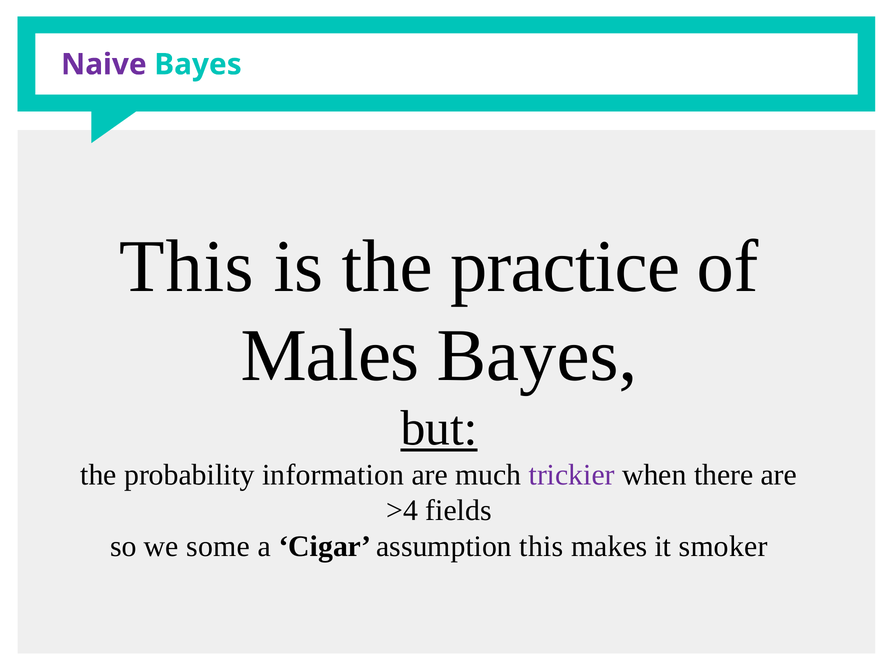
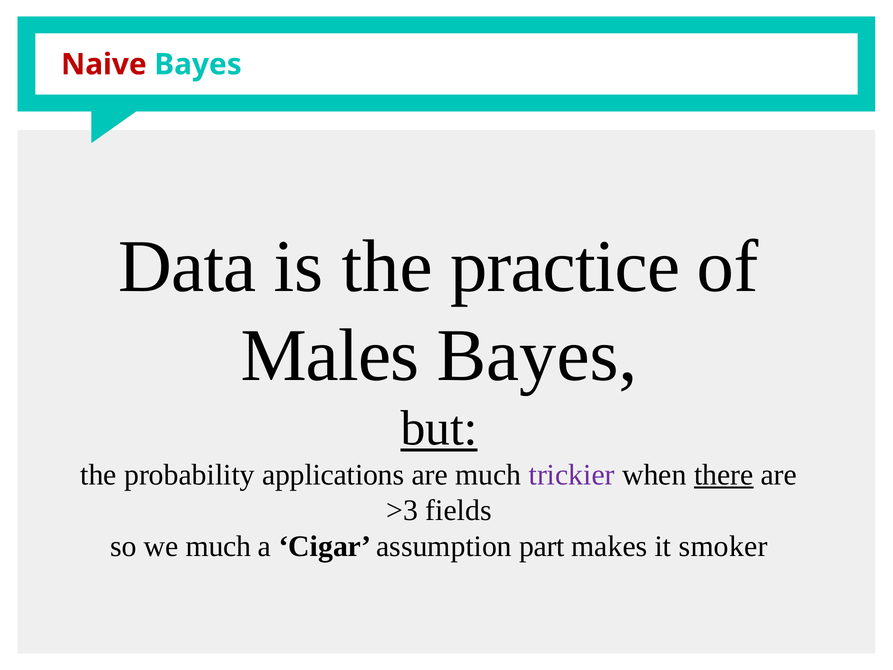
Naive colour: purple -> red
This at (187, 266): This -> Data
information: information -> applications
there underline: none -> present
>4: >4 -> >3
we some: some -> much
assumption this: this -> part
